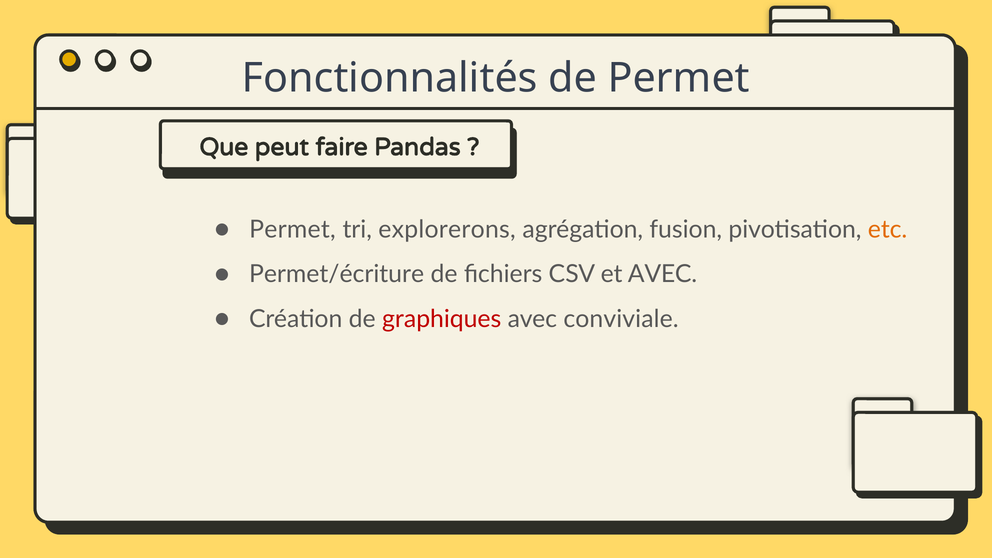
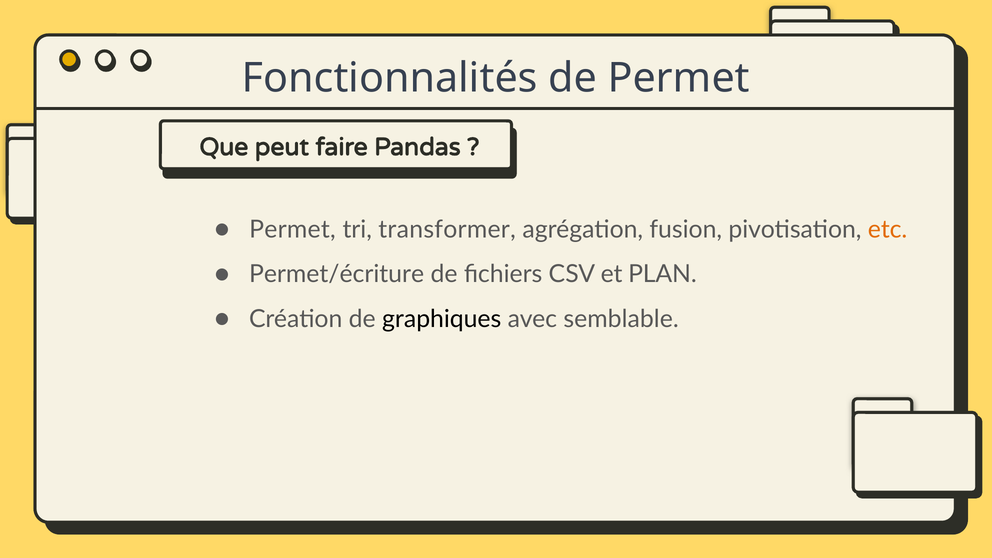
explorerons: explorerons -> transformer
et AVEC: AVEC -> PLAN
graphiques colour: red -> black
conviviale: conviviale -> semblable
